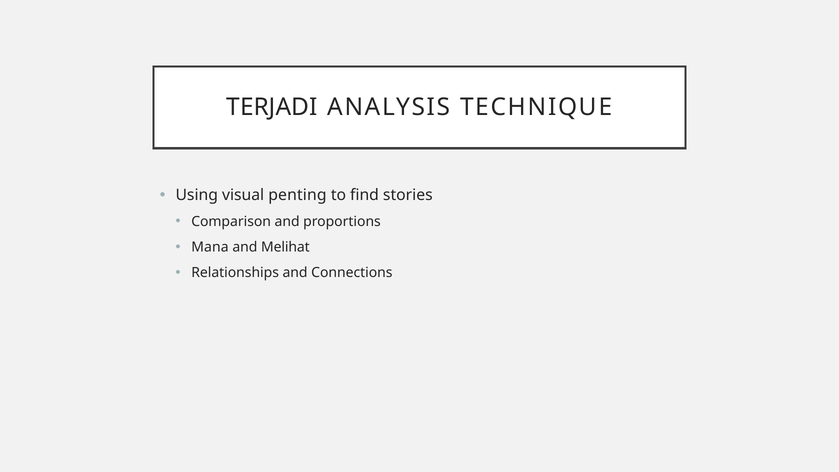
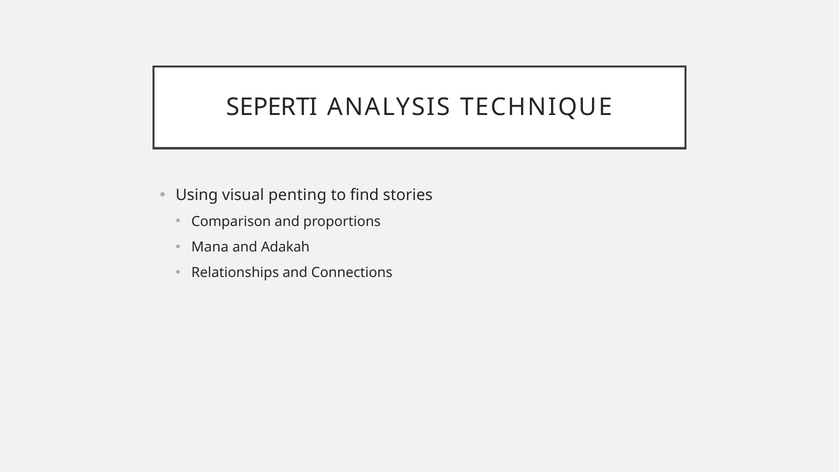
TERJADI: TERJADI -> SEPERTI
Melihat: Melihat -> Adakah
